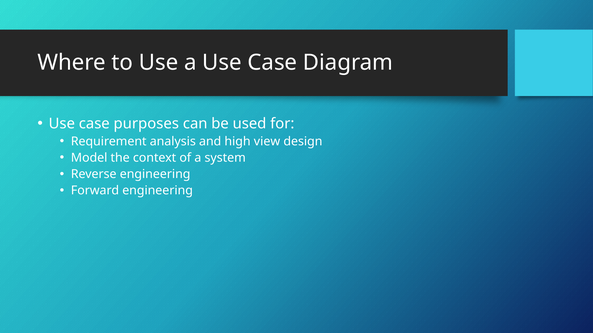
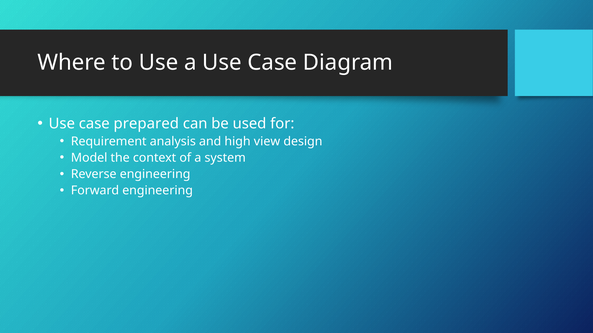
purposes: purposes -> prepared
